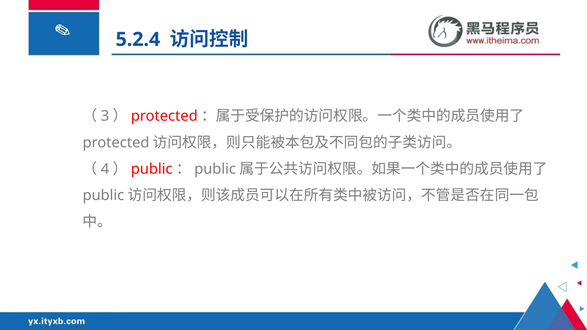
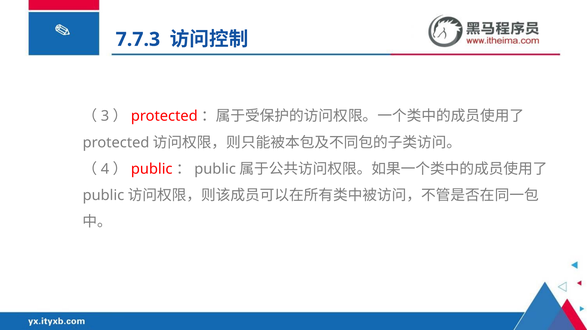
5.2.4: 5.2.4 -> 7.7.3
